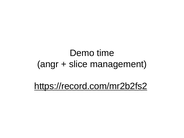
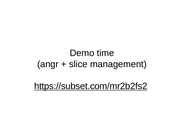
https://record.com/mr2b2fs2: https://record.com/mr2b2fs2 -> https://subset.com/mr2b2fs2
